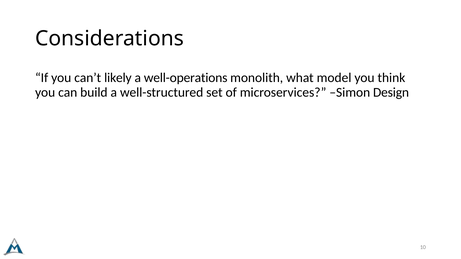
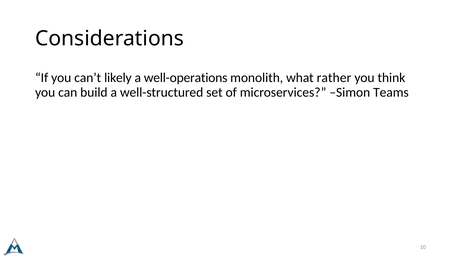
model: model -> rather
Design: Design -> Teams
